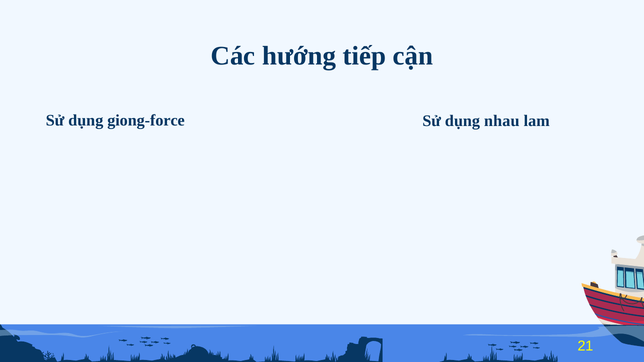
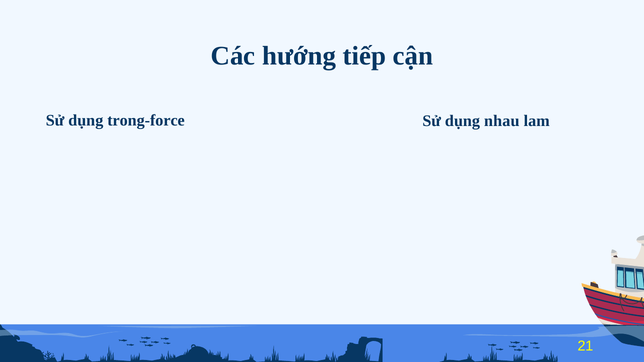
giong-force: giong-force -> trong-force
